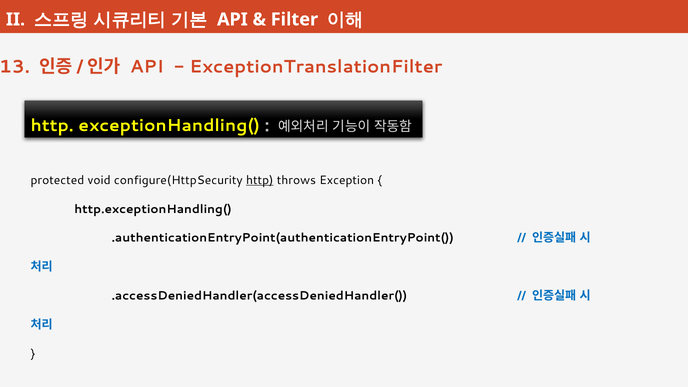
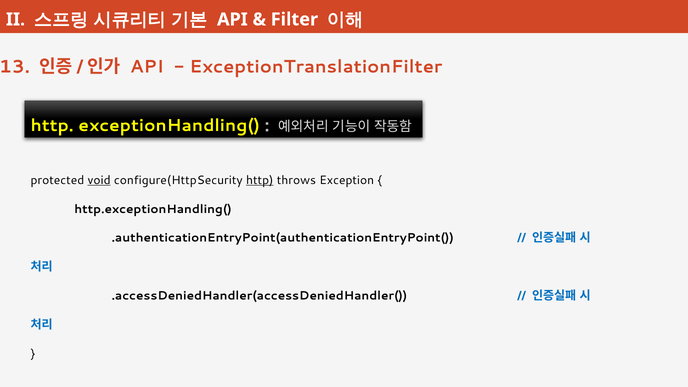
void underline: none -> present
